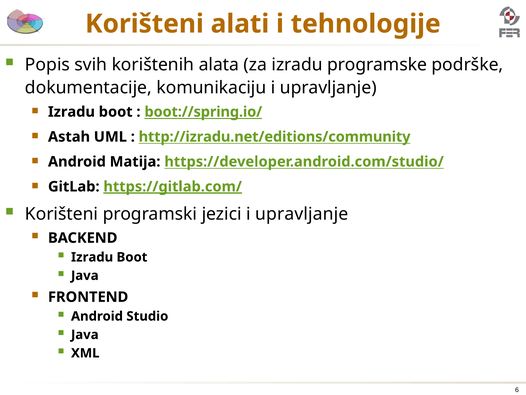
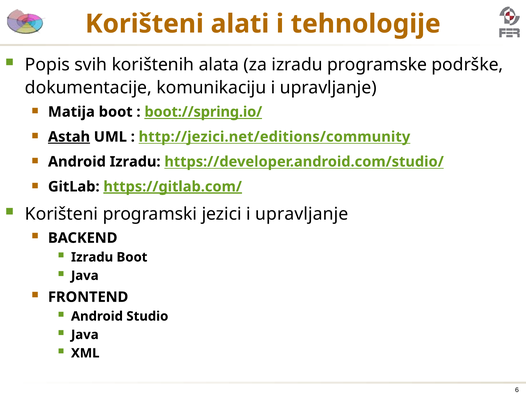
Izradu at (71, 112): Izradu -> Matija
Astah underline: none -> present
http://izradu.net/editions/community: http://izradu.net/editions/community -> http://jezici.net/editions/community
Android Matija: Matija -> Izradu
